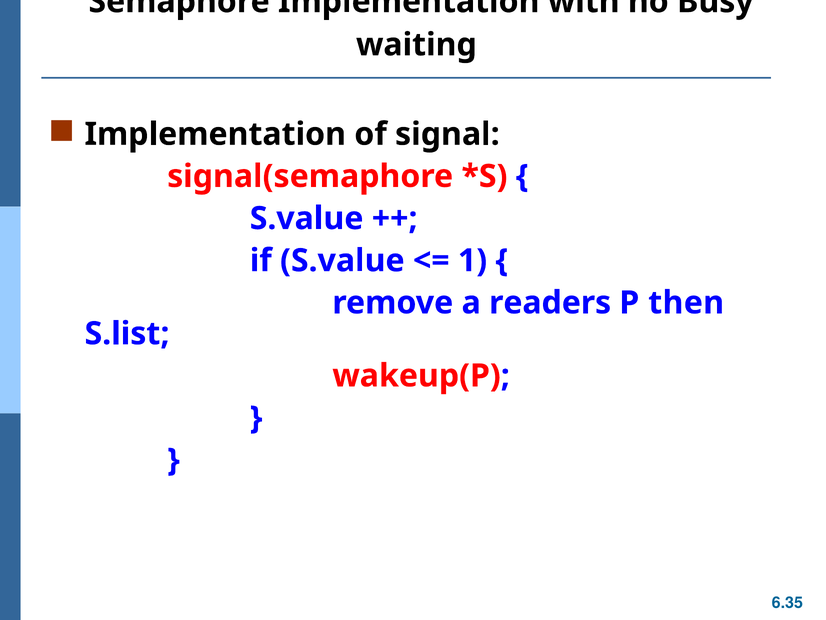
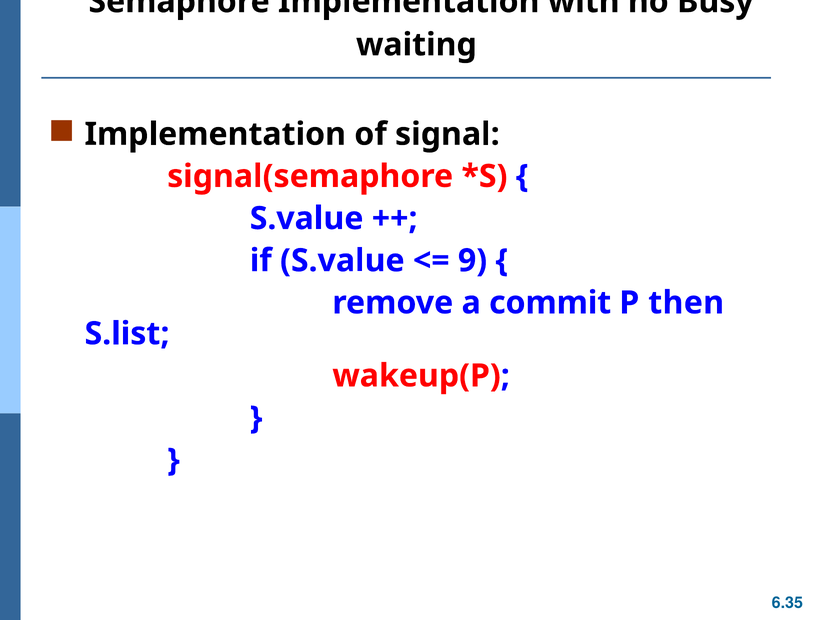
1: 1 -> 9
readers: readers -> commit
